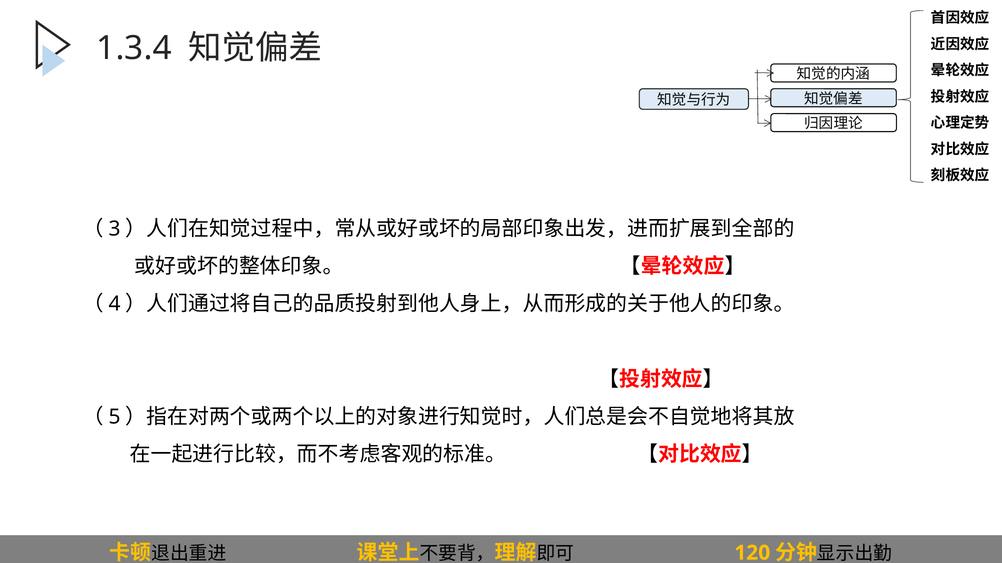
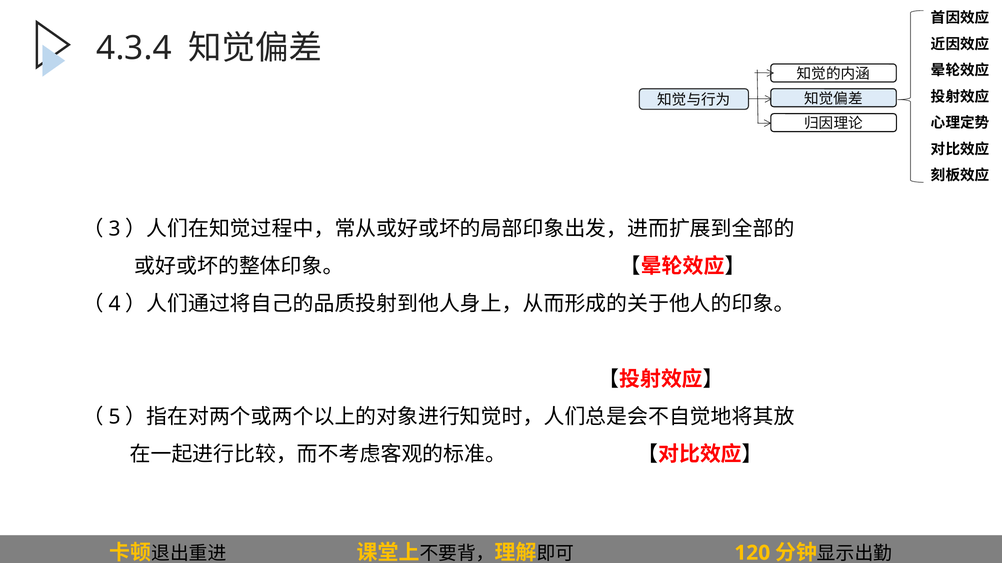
1.3.4: 1.3.4 -> 4.3.4
